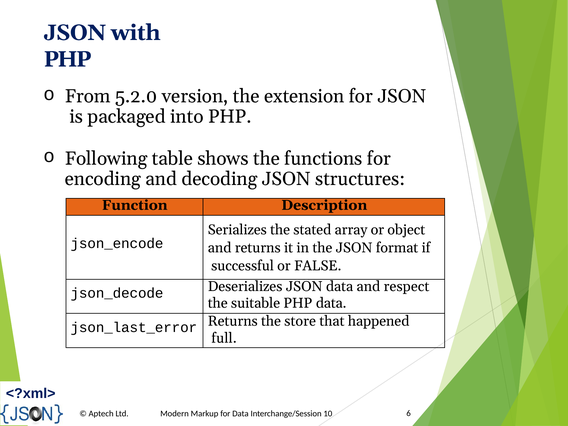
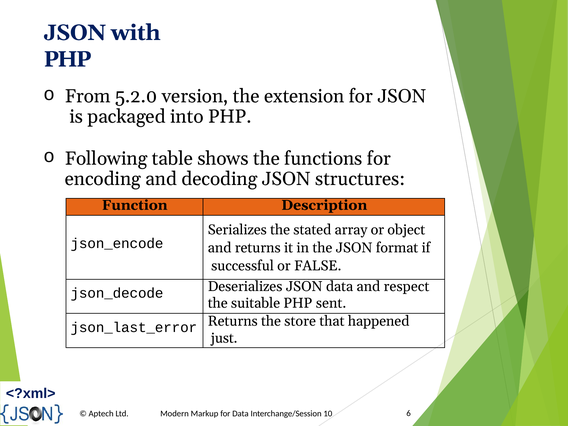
PHP data: data -> sent
full: full -> just
